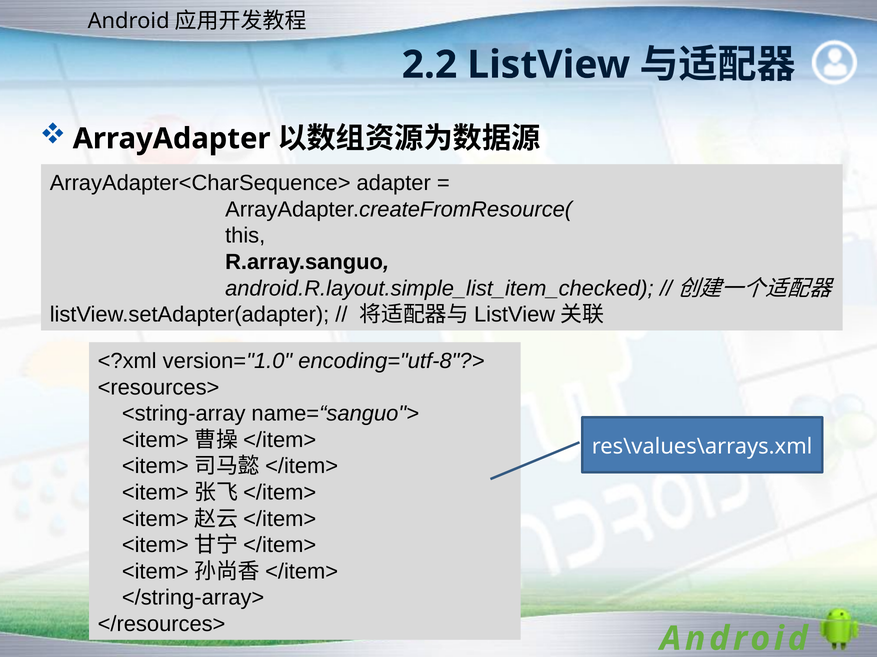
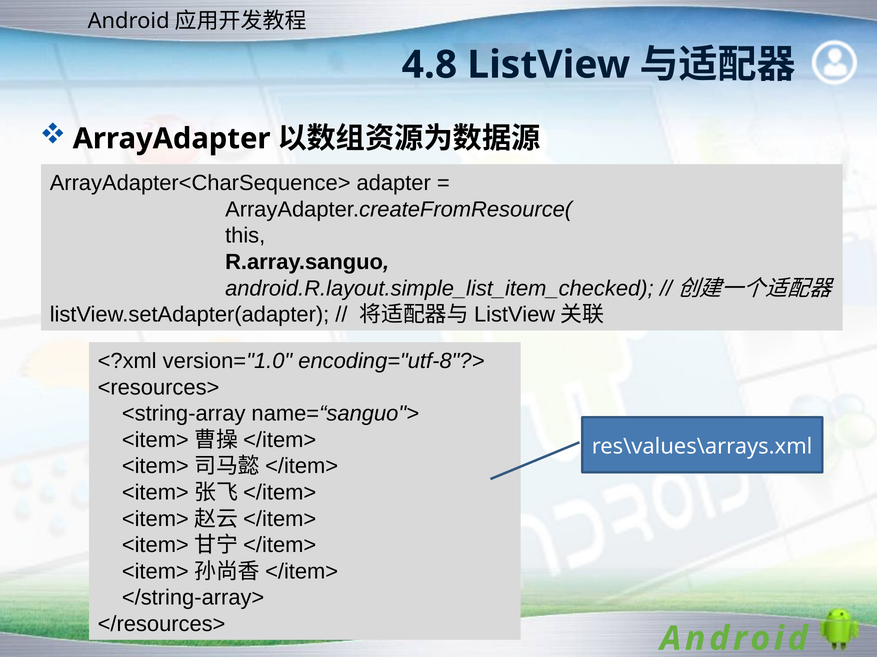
2.2: 2.2 -> 4.8
